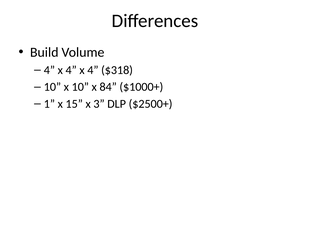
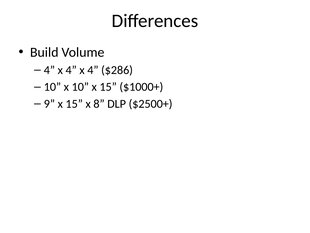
$318: $318 -> $286
10 x 84: 84 -> 15
1: 1 -> 9
3: 3 -> 8
